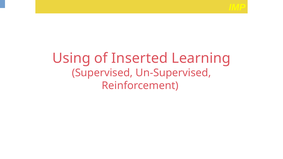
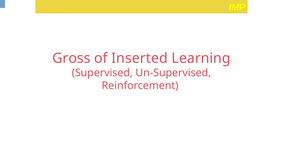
Using: Using -> Gross
